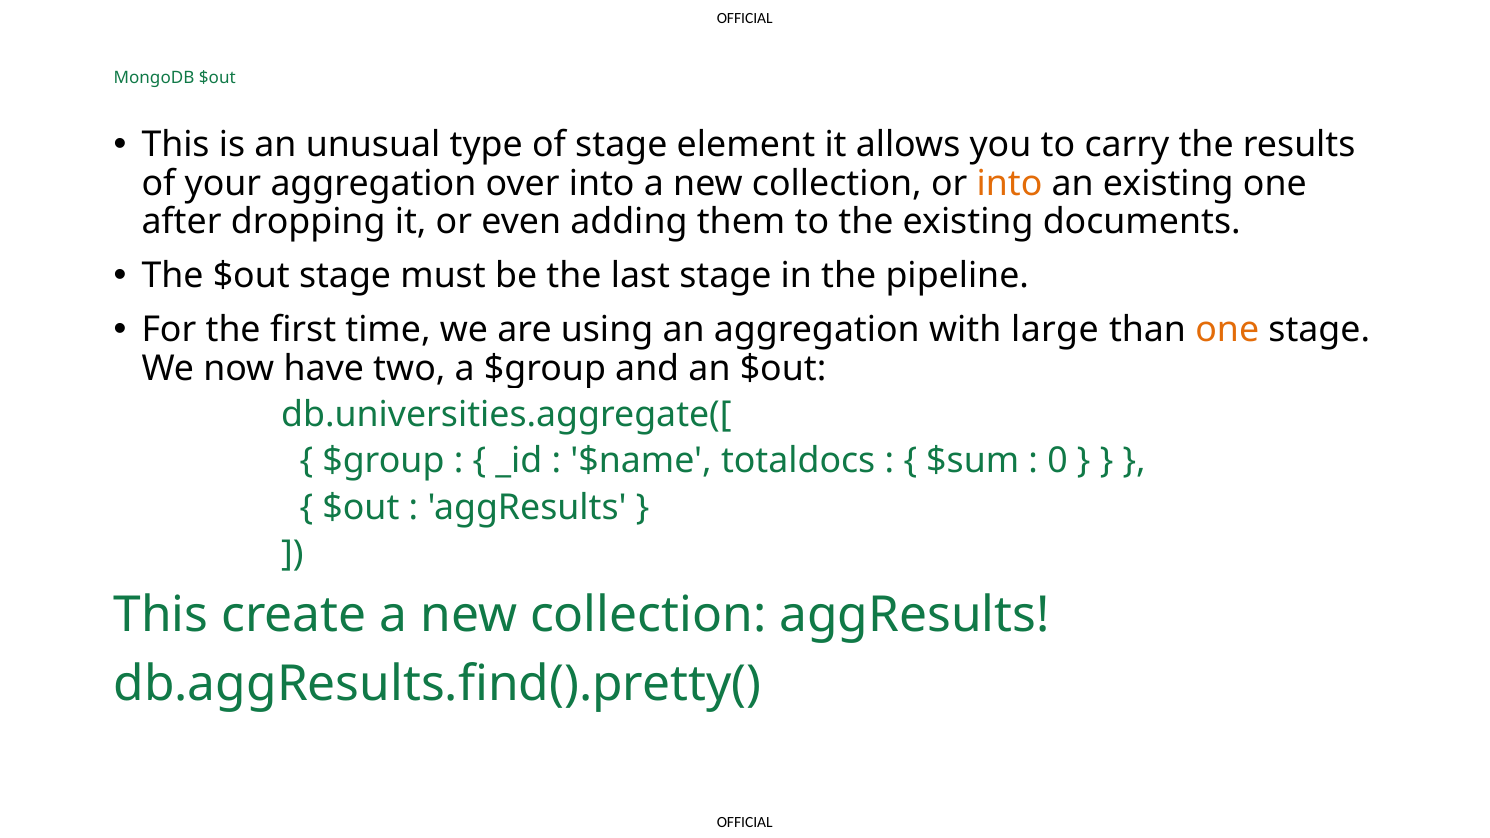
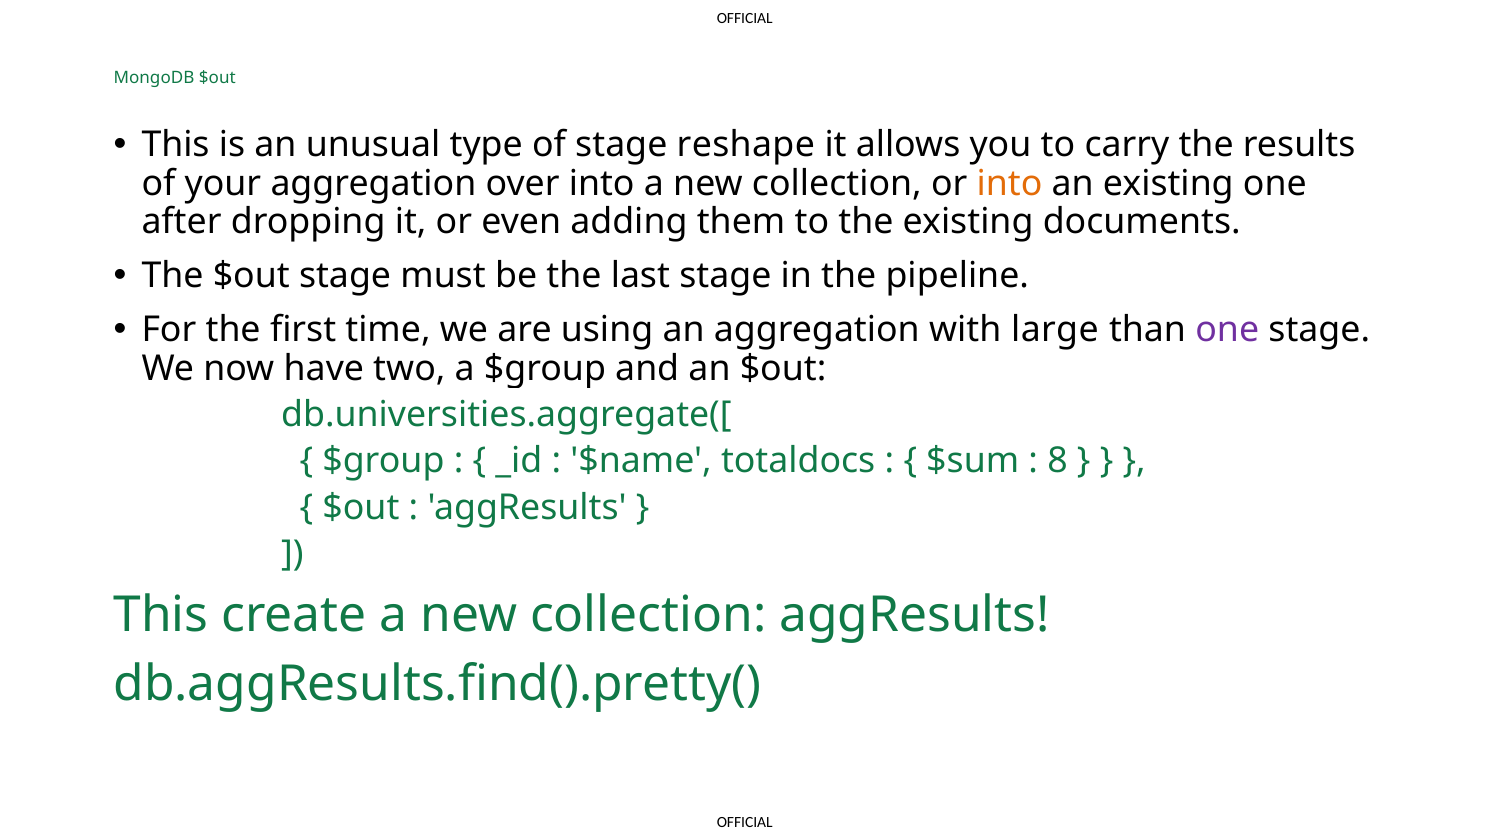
element: element -> reshape
one at (1227, 330) colour: orange -> purple
0: 0 -> 8
